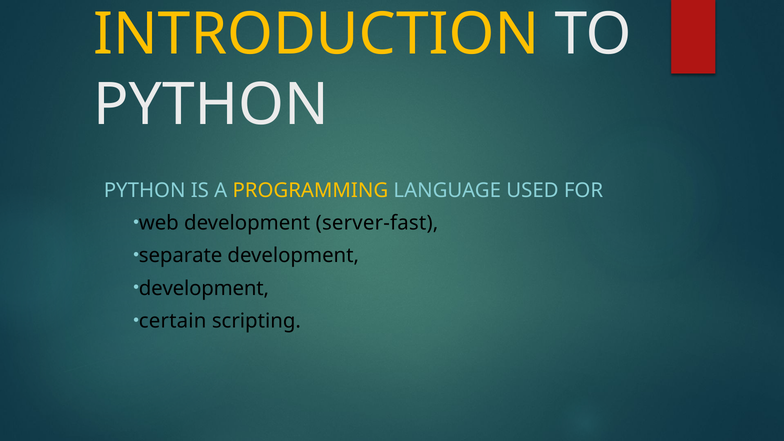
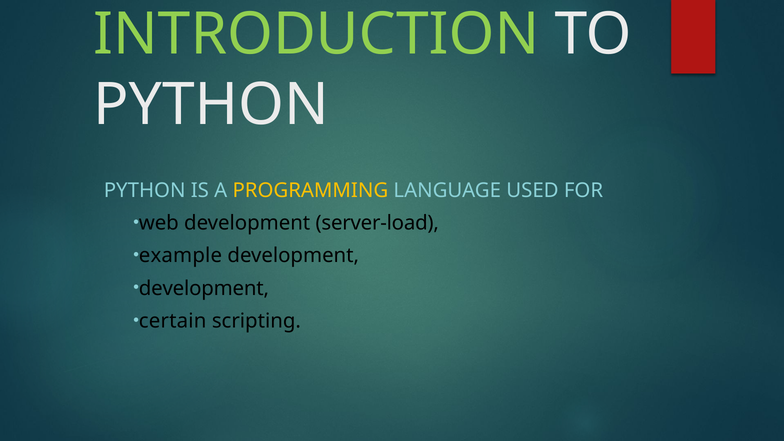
INTRODUCTION colour: yellow -> light green
server-fast: server-fast -> server-load
separate: separate -> example
